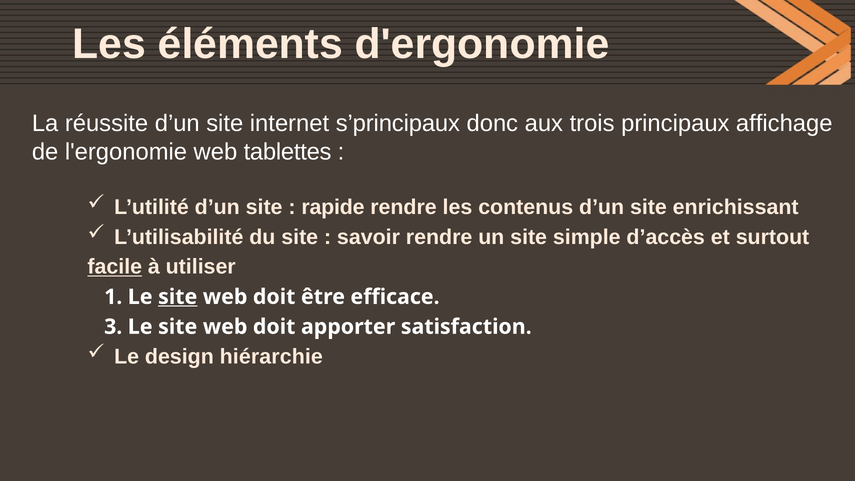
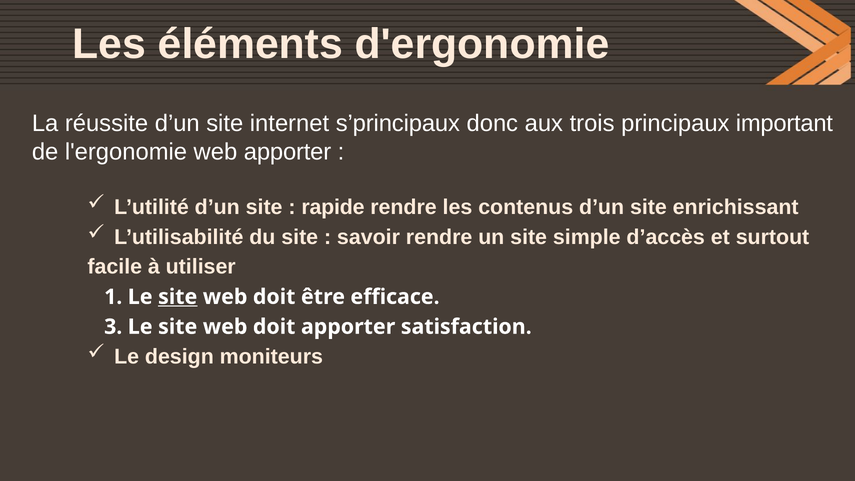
affichage: affichage -> important
web tablettes: tablettes -> apporter
facile underline: present -> none
hiérarchie: hiérarchie -> moniteurs
